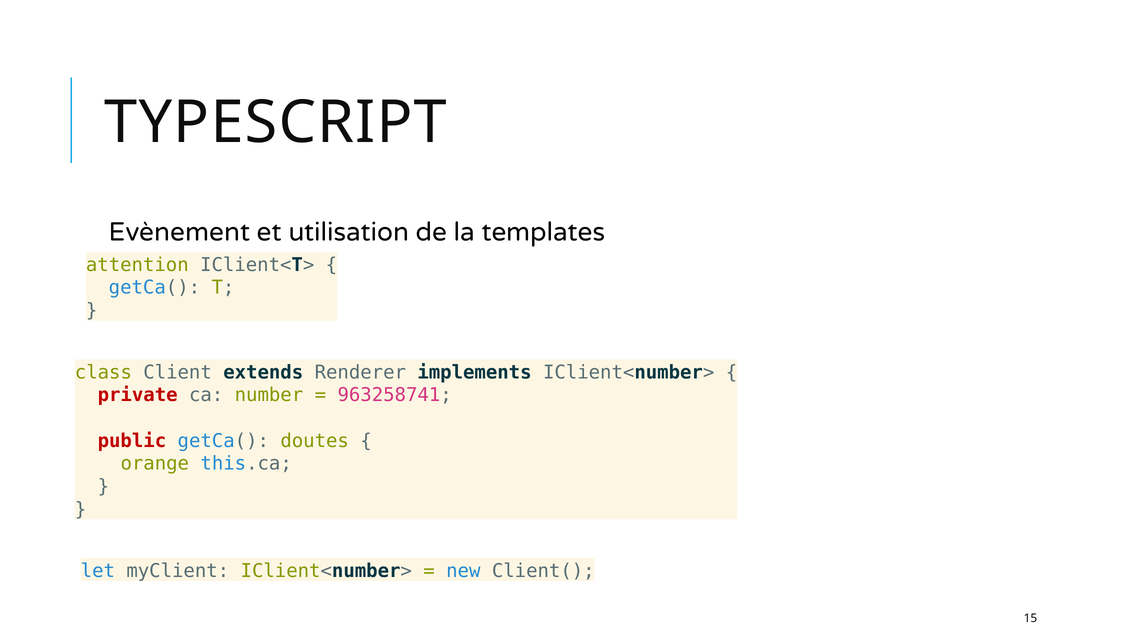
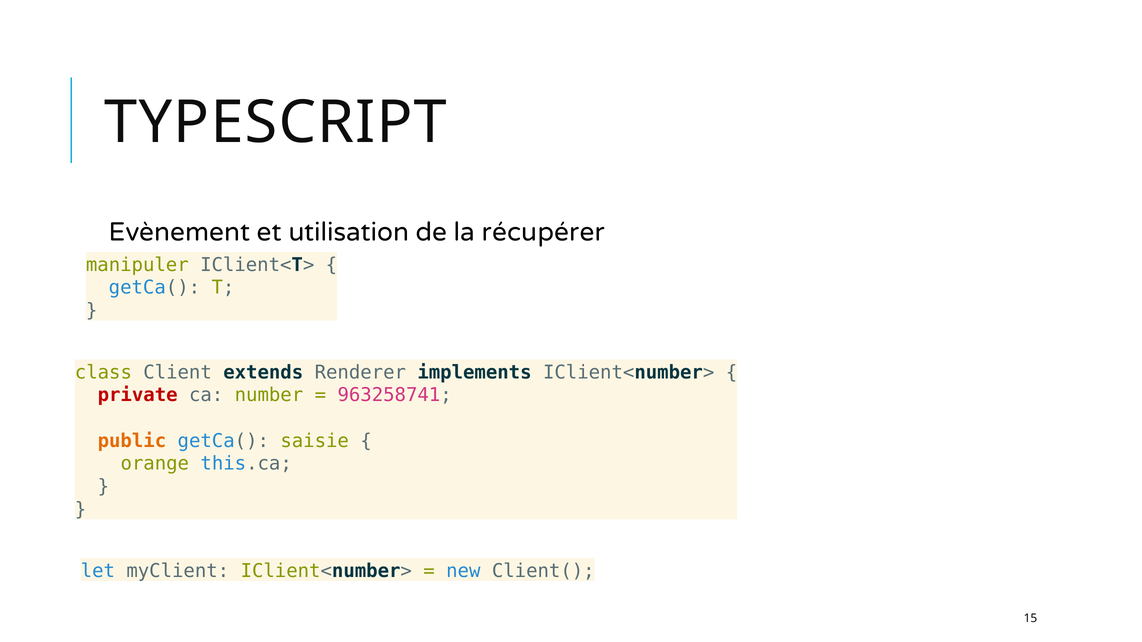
templates: templates -> récupérer
attention: attention -> manipuler
public colour: red -> orange
doutes: doutes -> saisie
